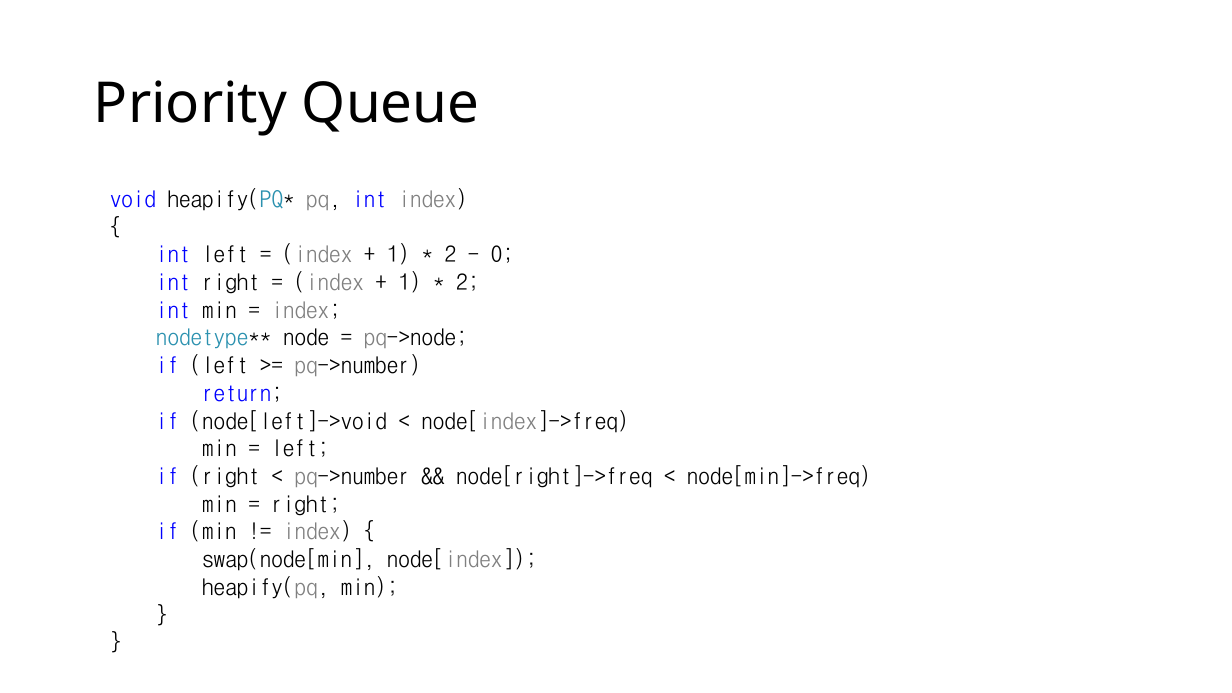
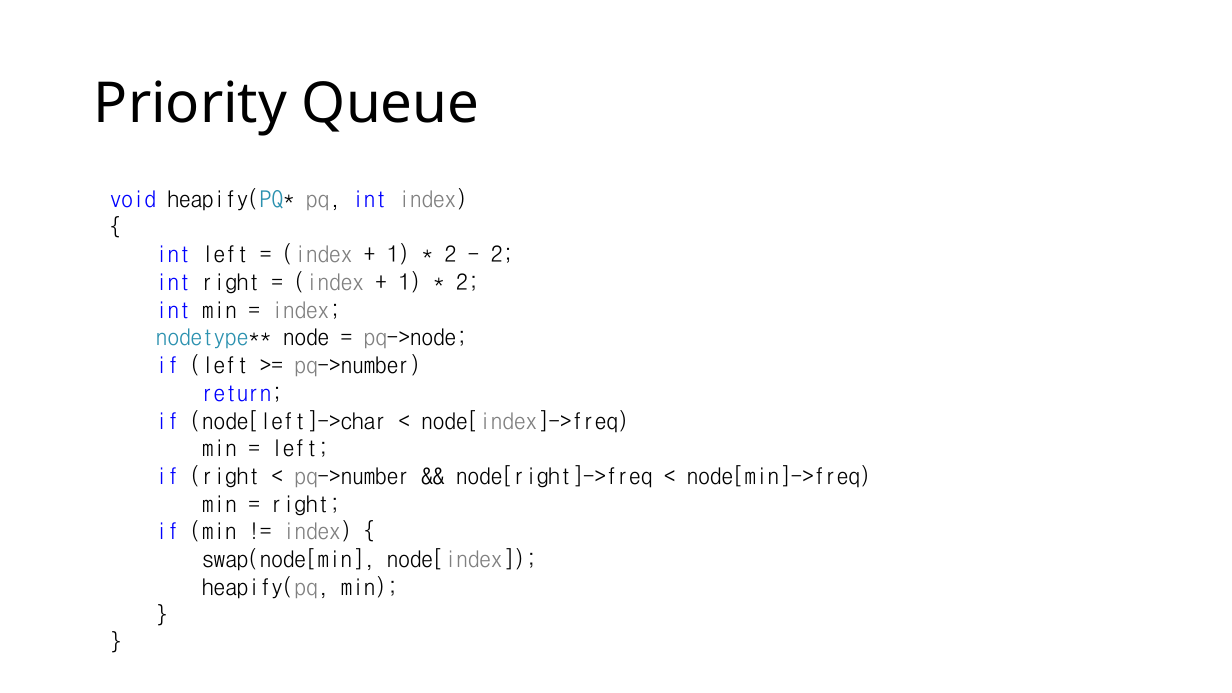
0 at (502, 255): 0 -> 2
node[left]->void: node[left]->void -> node[left]->char
